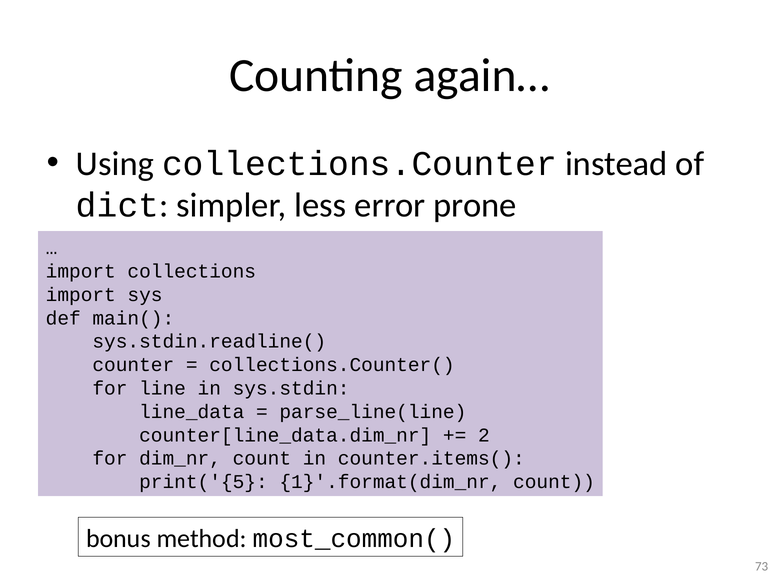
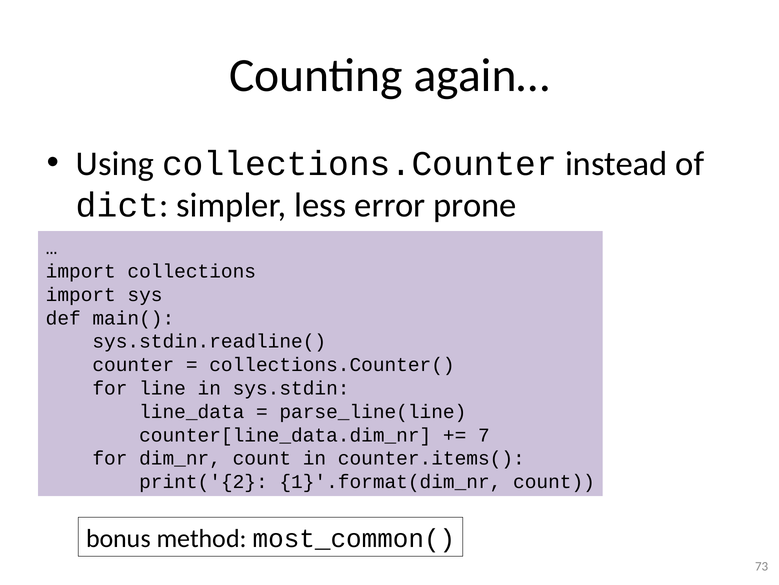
2: 2 -> 7
print('{5: print('{5 -> print('{2
